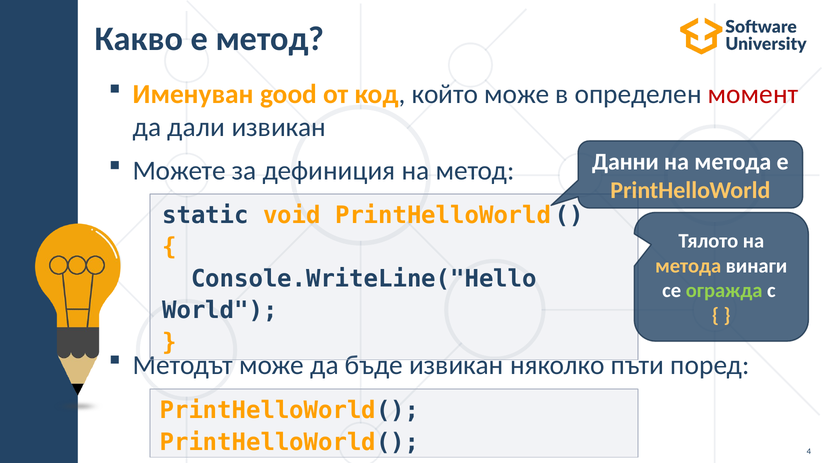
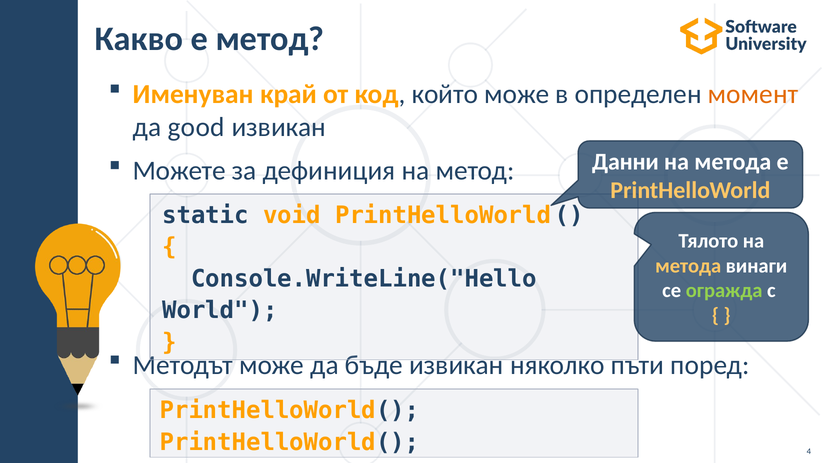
good: good -> край
момент colour: red -> orange
дали: дали -> good
